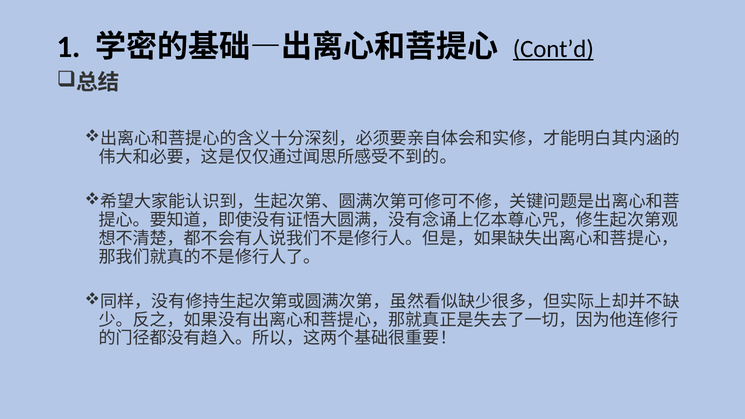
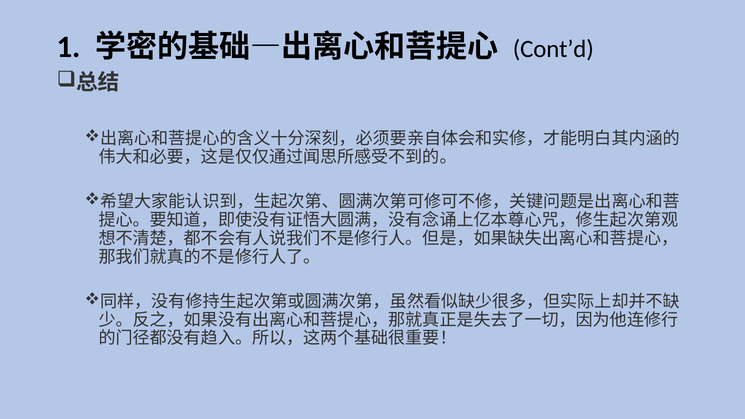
Cont’d underline: present -> none
